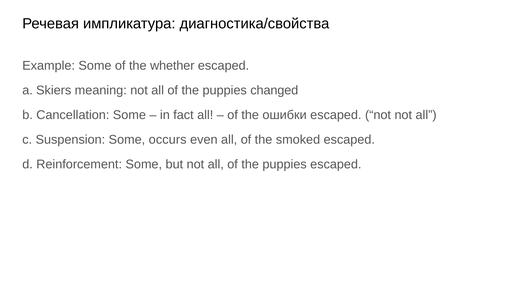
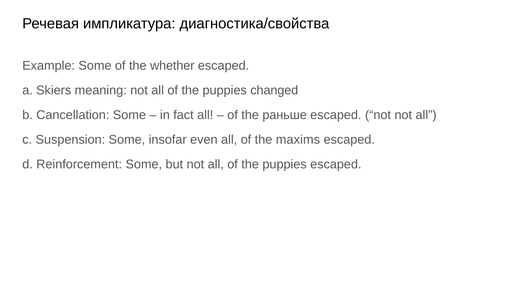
ошибки: ошибки -> раньше
occurs: occurs -> insofar
smoked: smoked -> maxims
